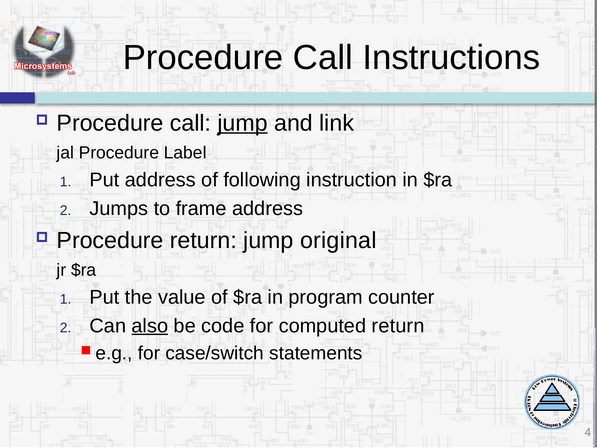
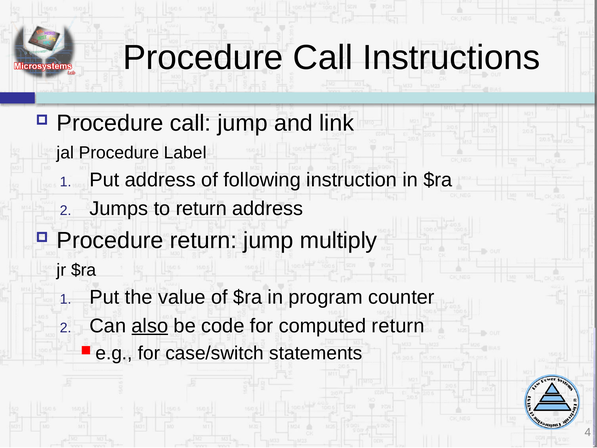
jump at (243, 123) underline: present -> none
to frame: frame -> return
original: original -> multiply
